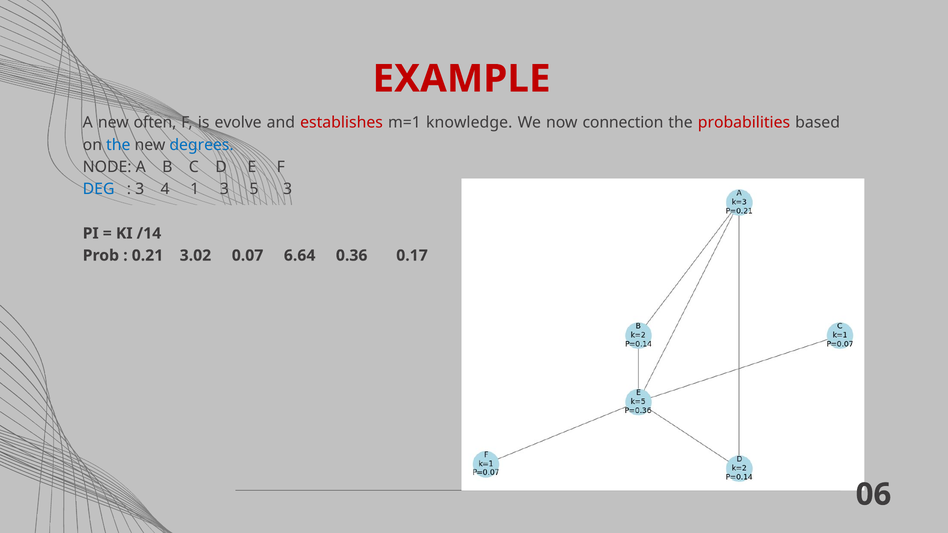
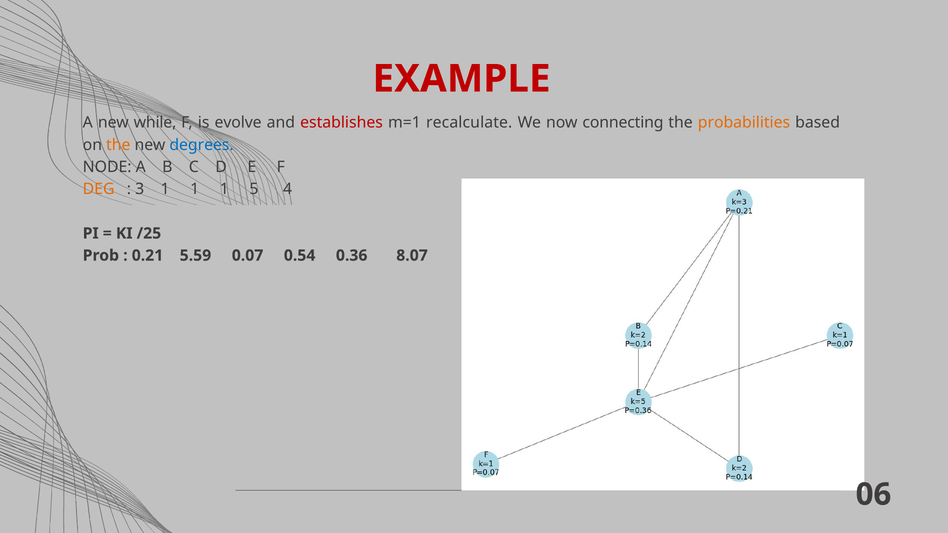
often: often -> while
knowledge: knowledge -> recalculate
connection: connection -> connecting
probabilities colour: red -> orange
the at (118, 145) colour: blue -> orange
DEG colour: blue -> orange
3 4: 4 -> 1
3 at (224, 189): 3 -> 1
5 3: 3 -> 4
/14: /14 -> /25
3.02: 3.02 -> 5.59
6.64: 6.64 -> 0.54
0.17: 0.17 -> 8.07
